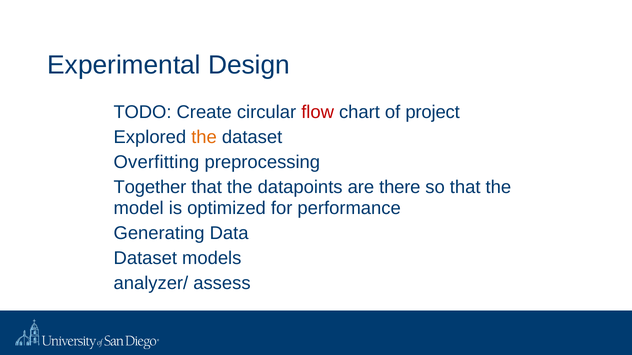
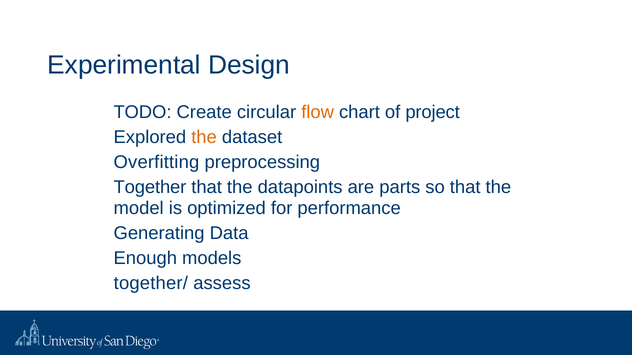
flow colour: red -> orange
there: there -> parts
Dataset at (145, 258): Dataset -> Enough
analyzer/: analyzer/ -> together/
